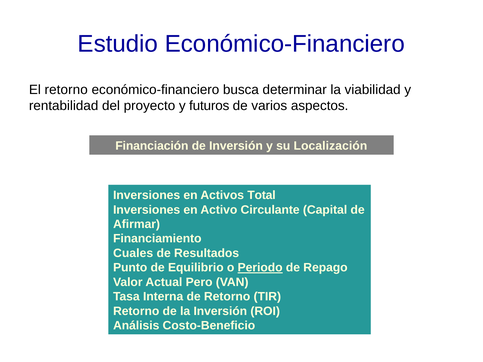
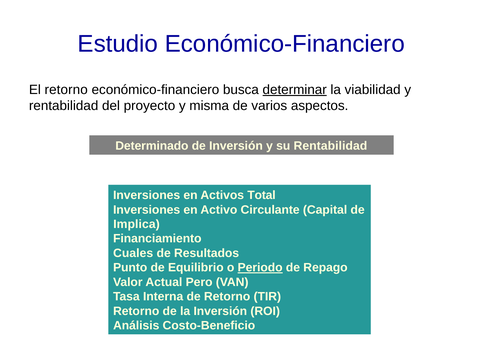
determinar underline: none -> present
futuros: futuros -> misma
Financiación: Financiación -> Determinado
su Localización: Localización -> Rentabilidad
Afirmar: Afirmar -> Implica
